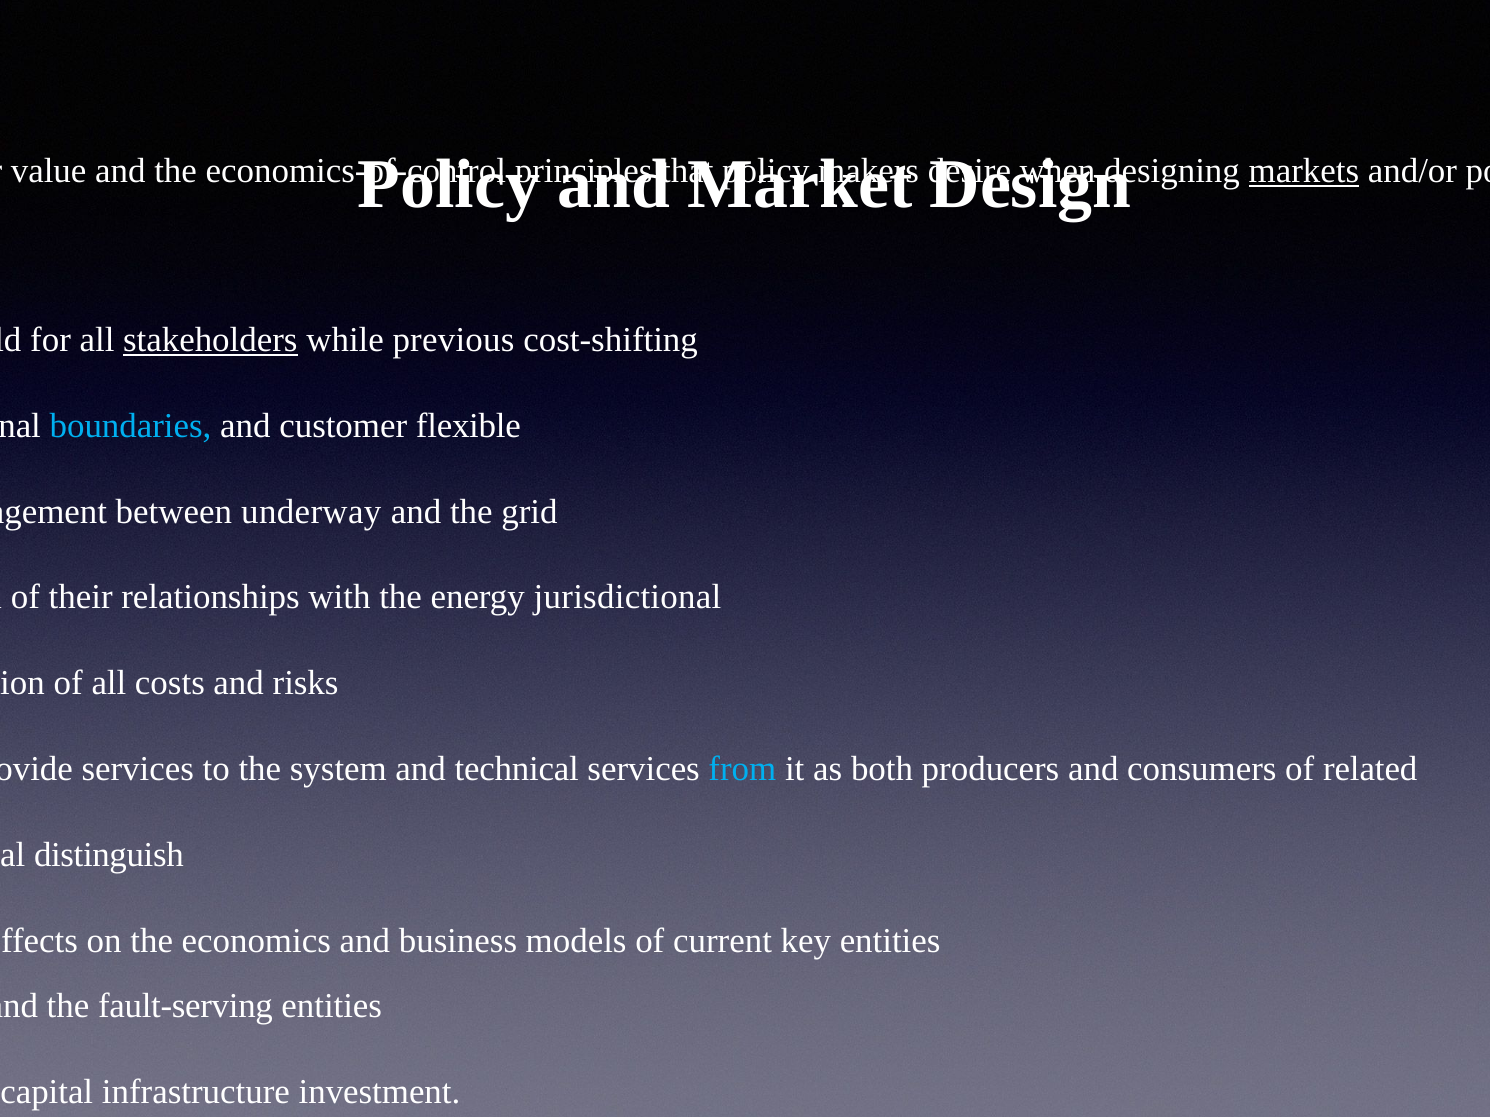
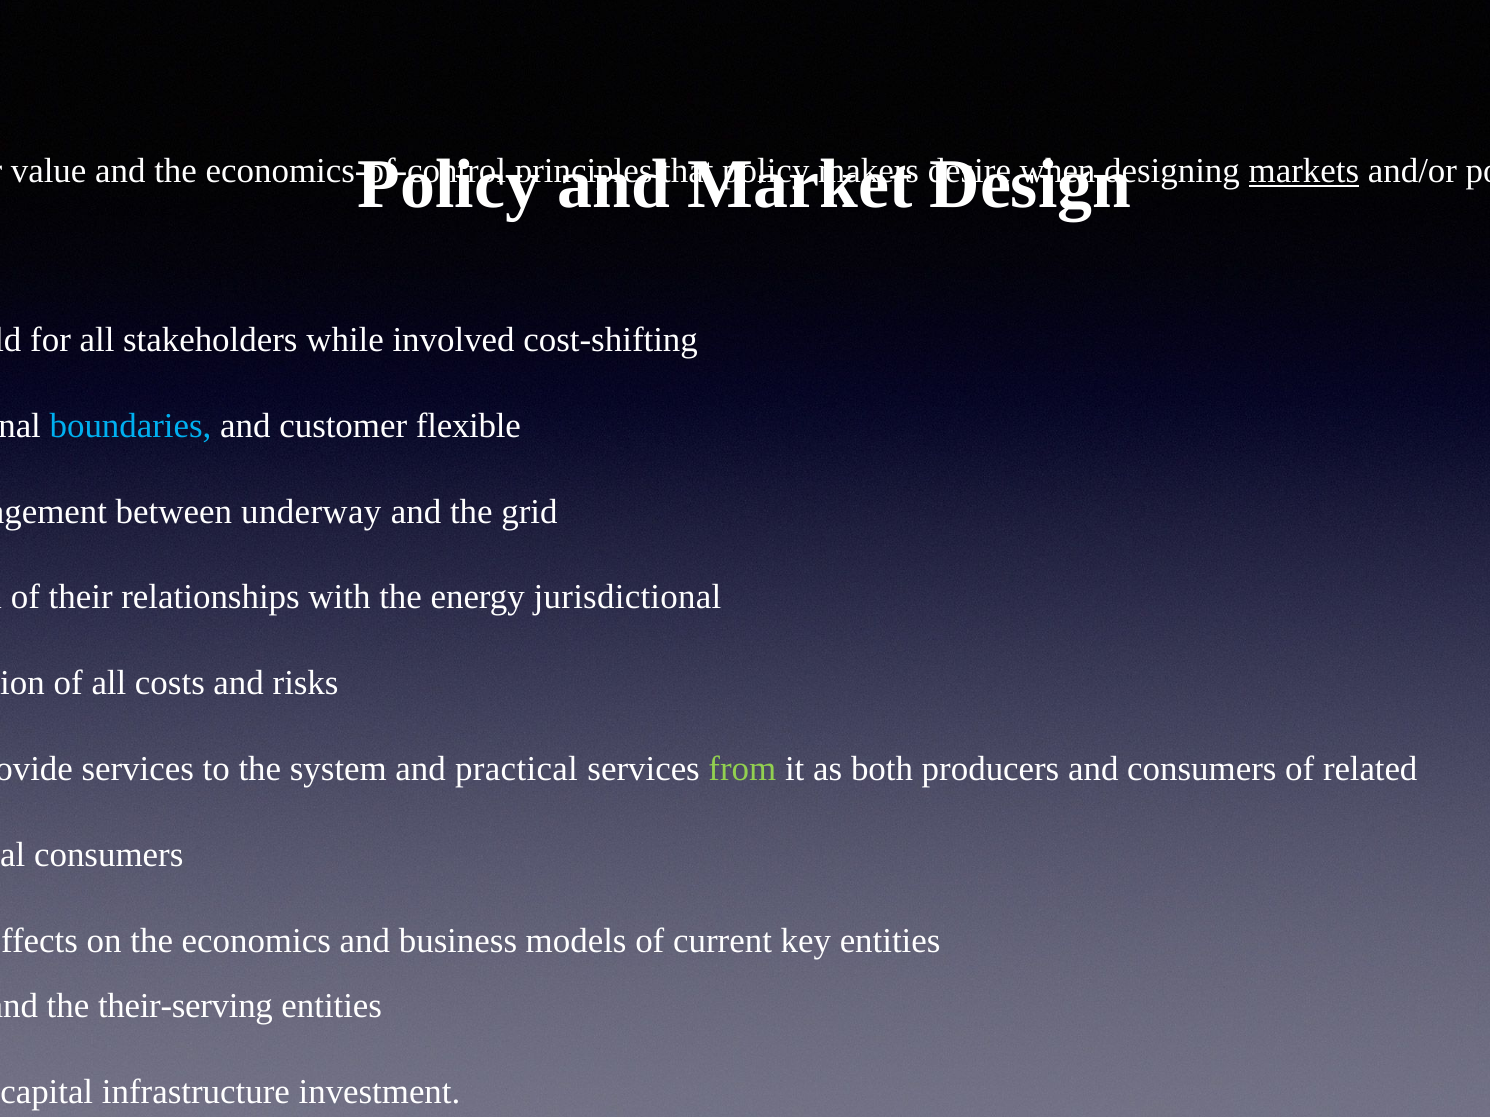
stakeholders underline: present -> none
previous: previous -> involved
and technical: technical -> practical
from colour: light blue -> light green
distinguish at (109, 855): distinguish -> consumers
fault-serving: fault-serving -> their-serving
